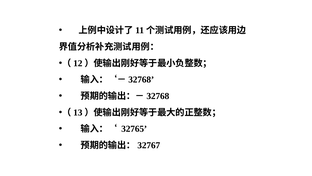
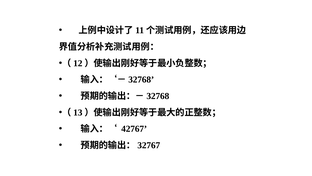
32765: 32765 -> 42767
